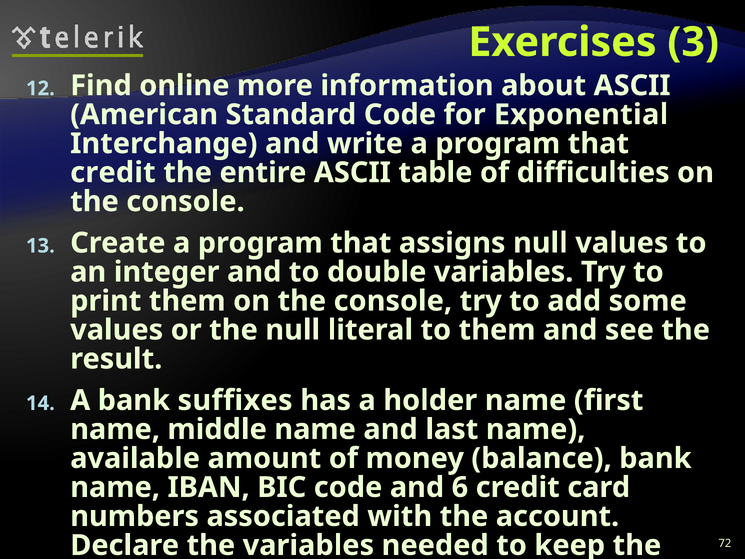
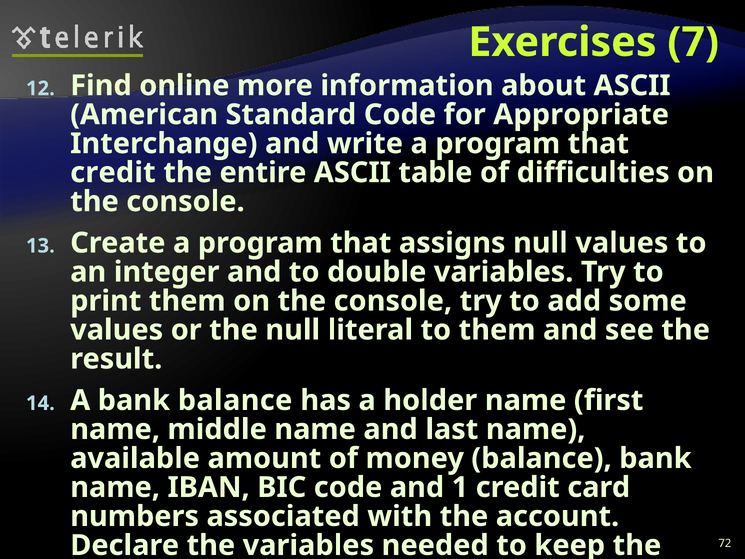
3: 3 -> 7
for Exponential: Exponential -> Appropriate
bank suffixes: suffixes -> balance
6: 6 -> 1
